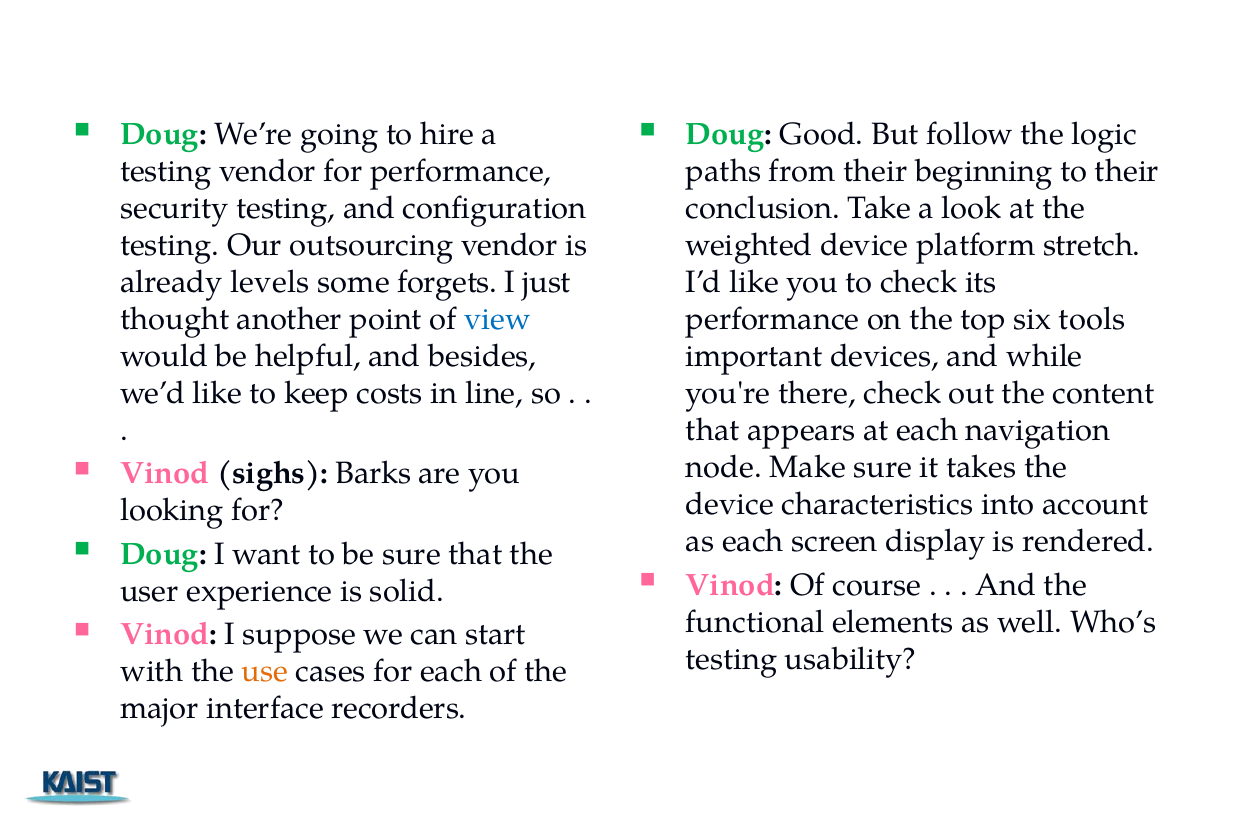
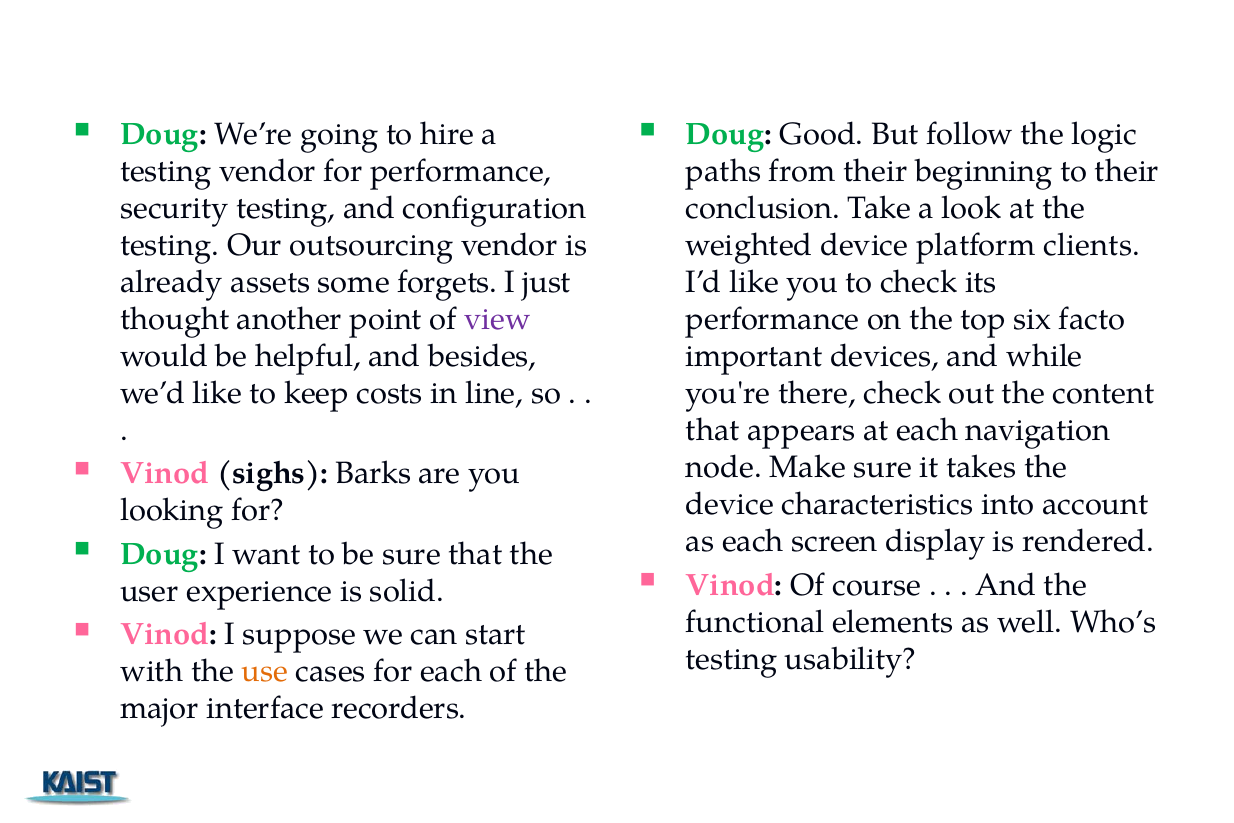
stretch: stretch -> clients
levels: levels -> assets
view colour: blue -> purple
tools: tools -> facto
